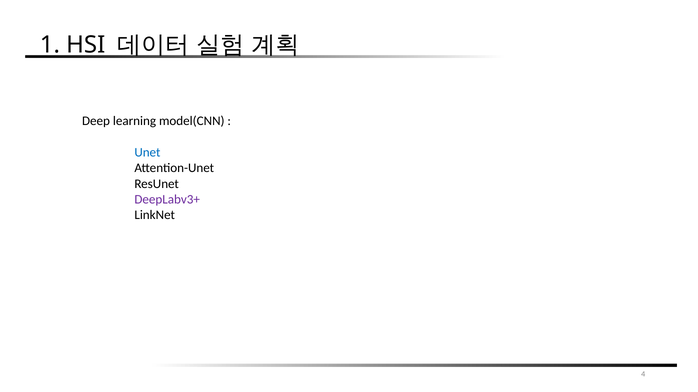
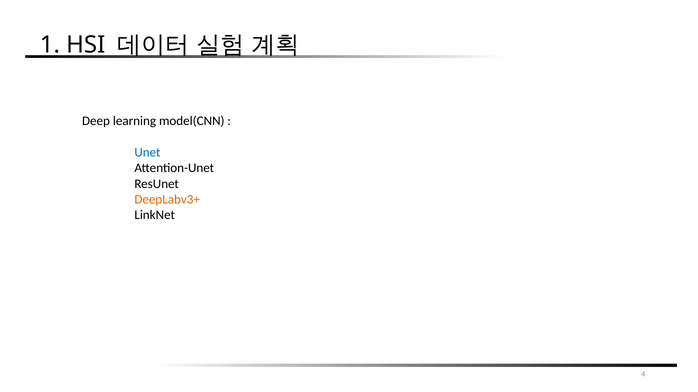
DeepLabv3+ colour: purple -> orange
